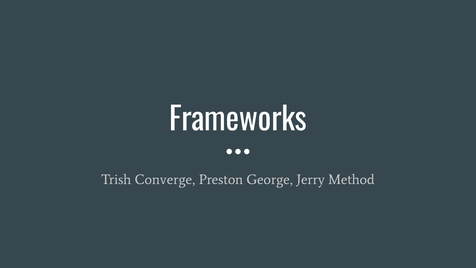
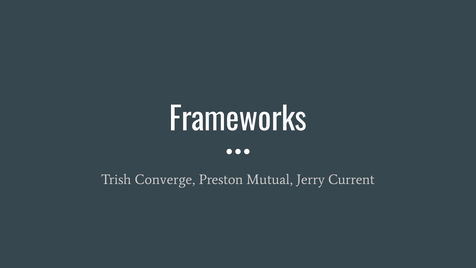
George: George -> Mutual
Method: Method -> Current
